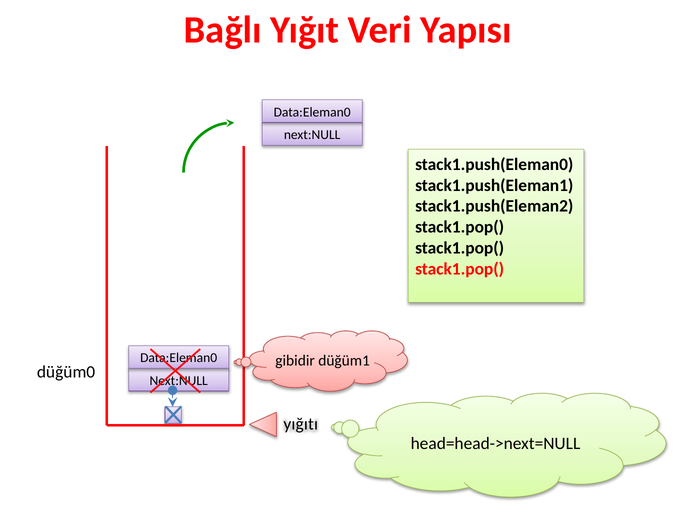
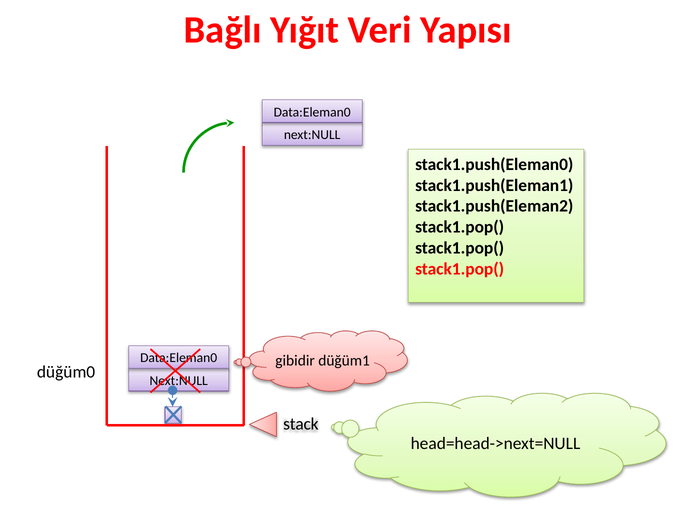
yığıtı: yığıtı -> stack
